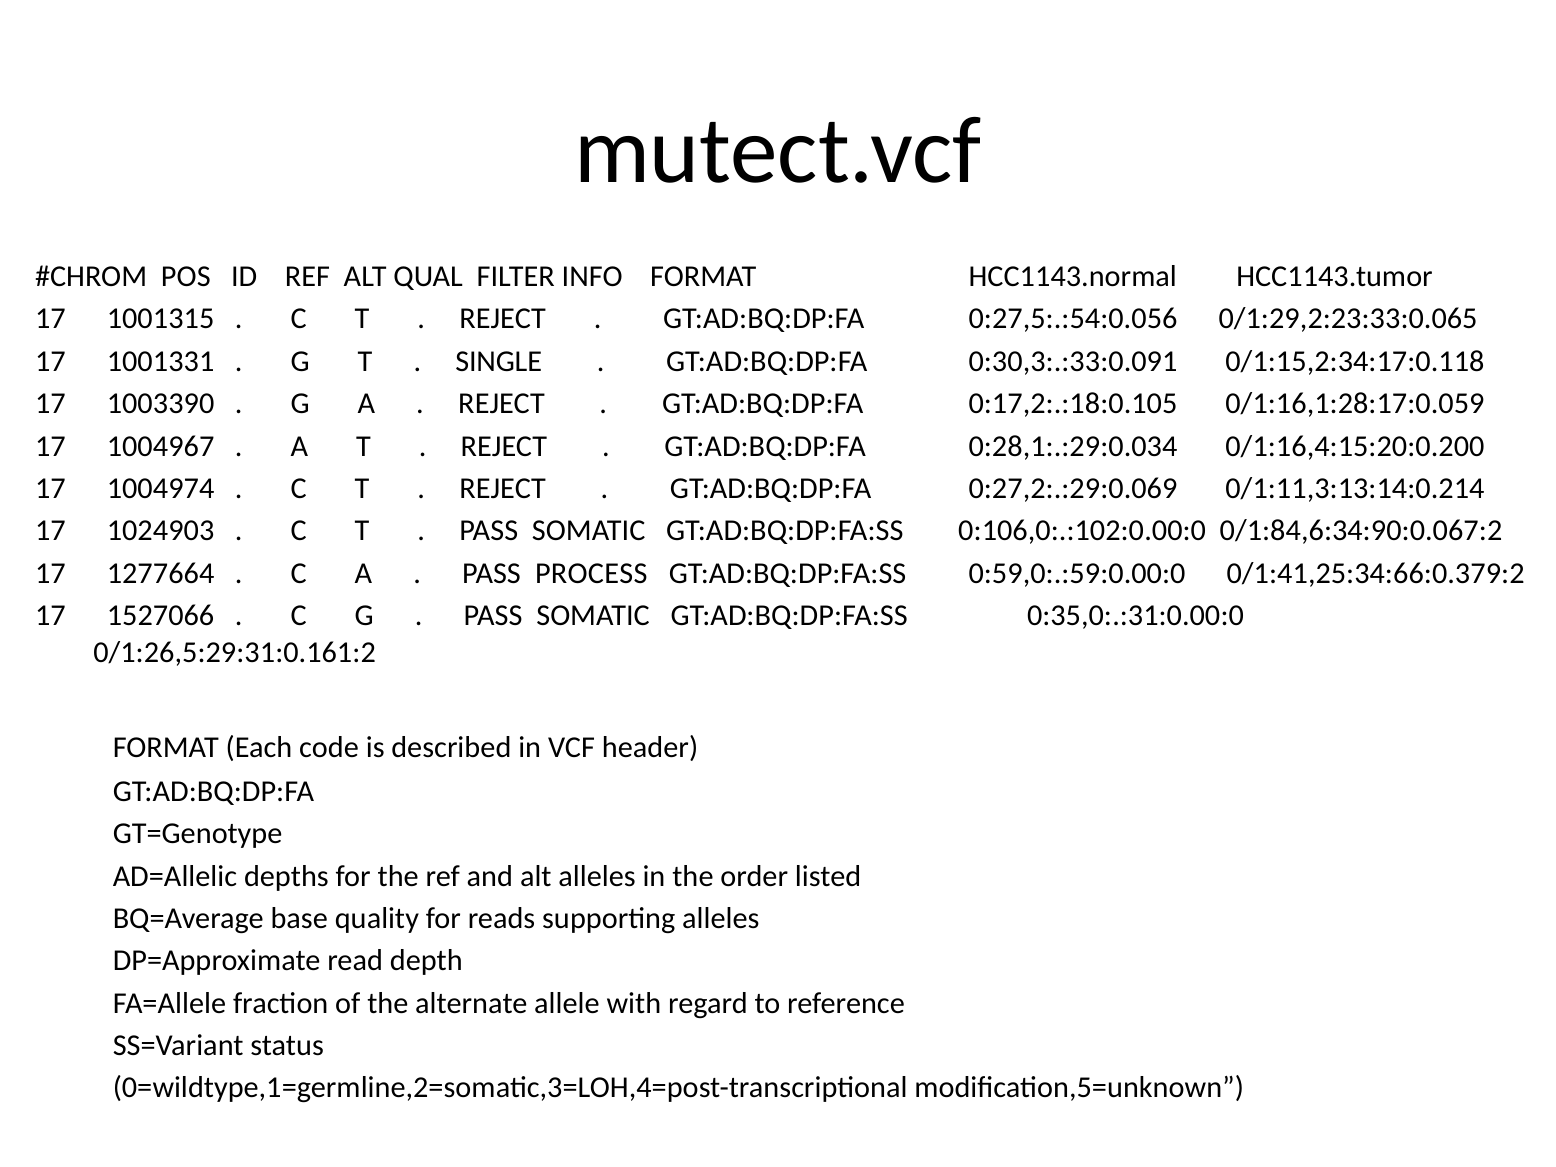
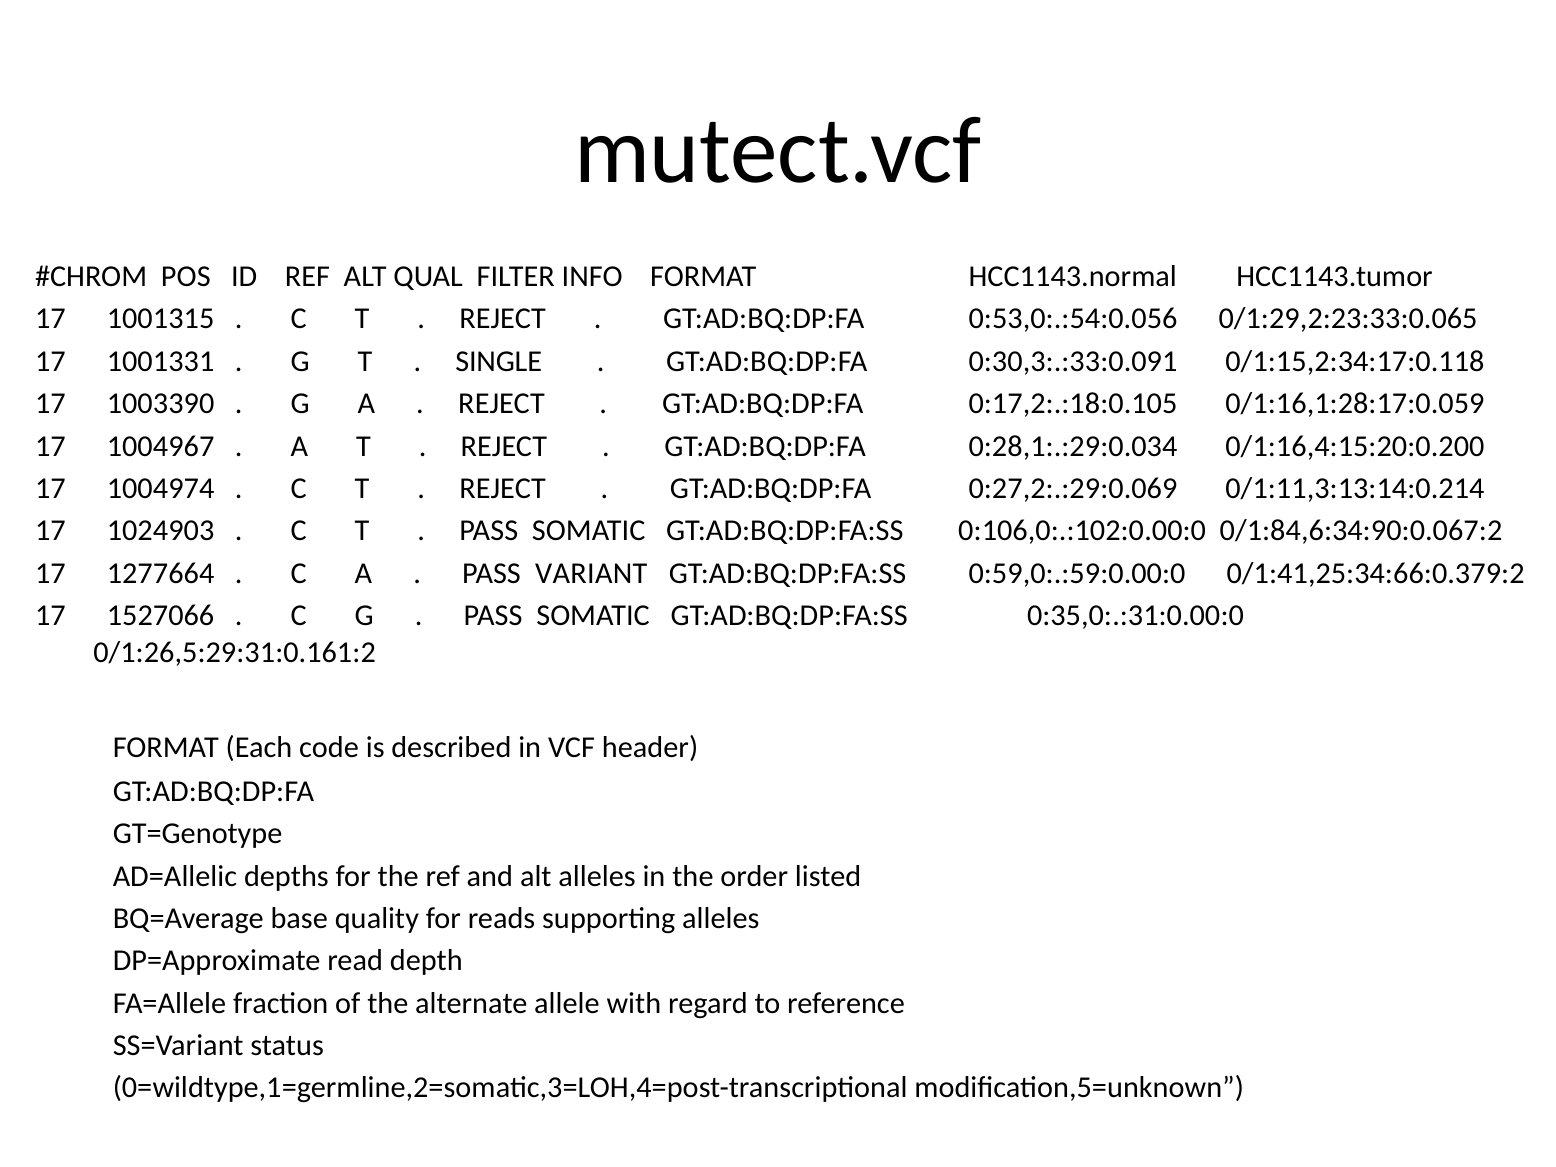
0:27,5:.:54:0.056: 0:27,5:.:54:0.056 -> 0:53,0:.:54:0.056
PROCESS: PROCESS -> VARIANT
